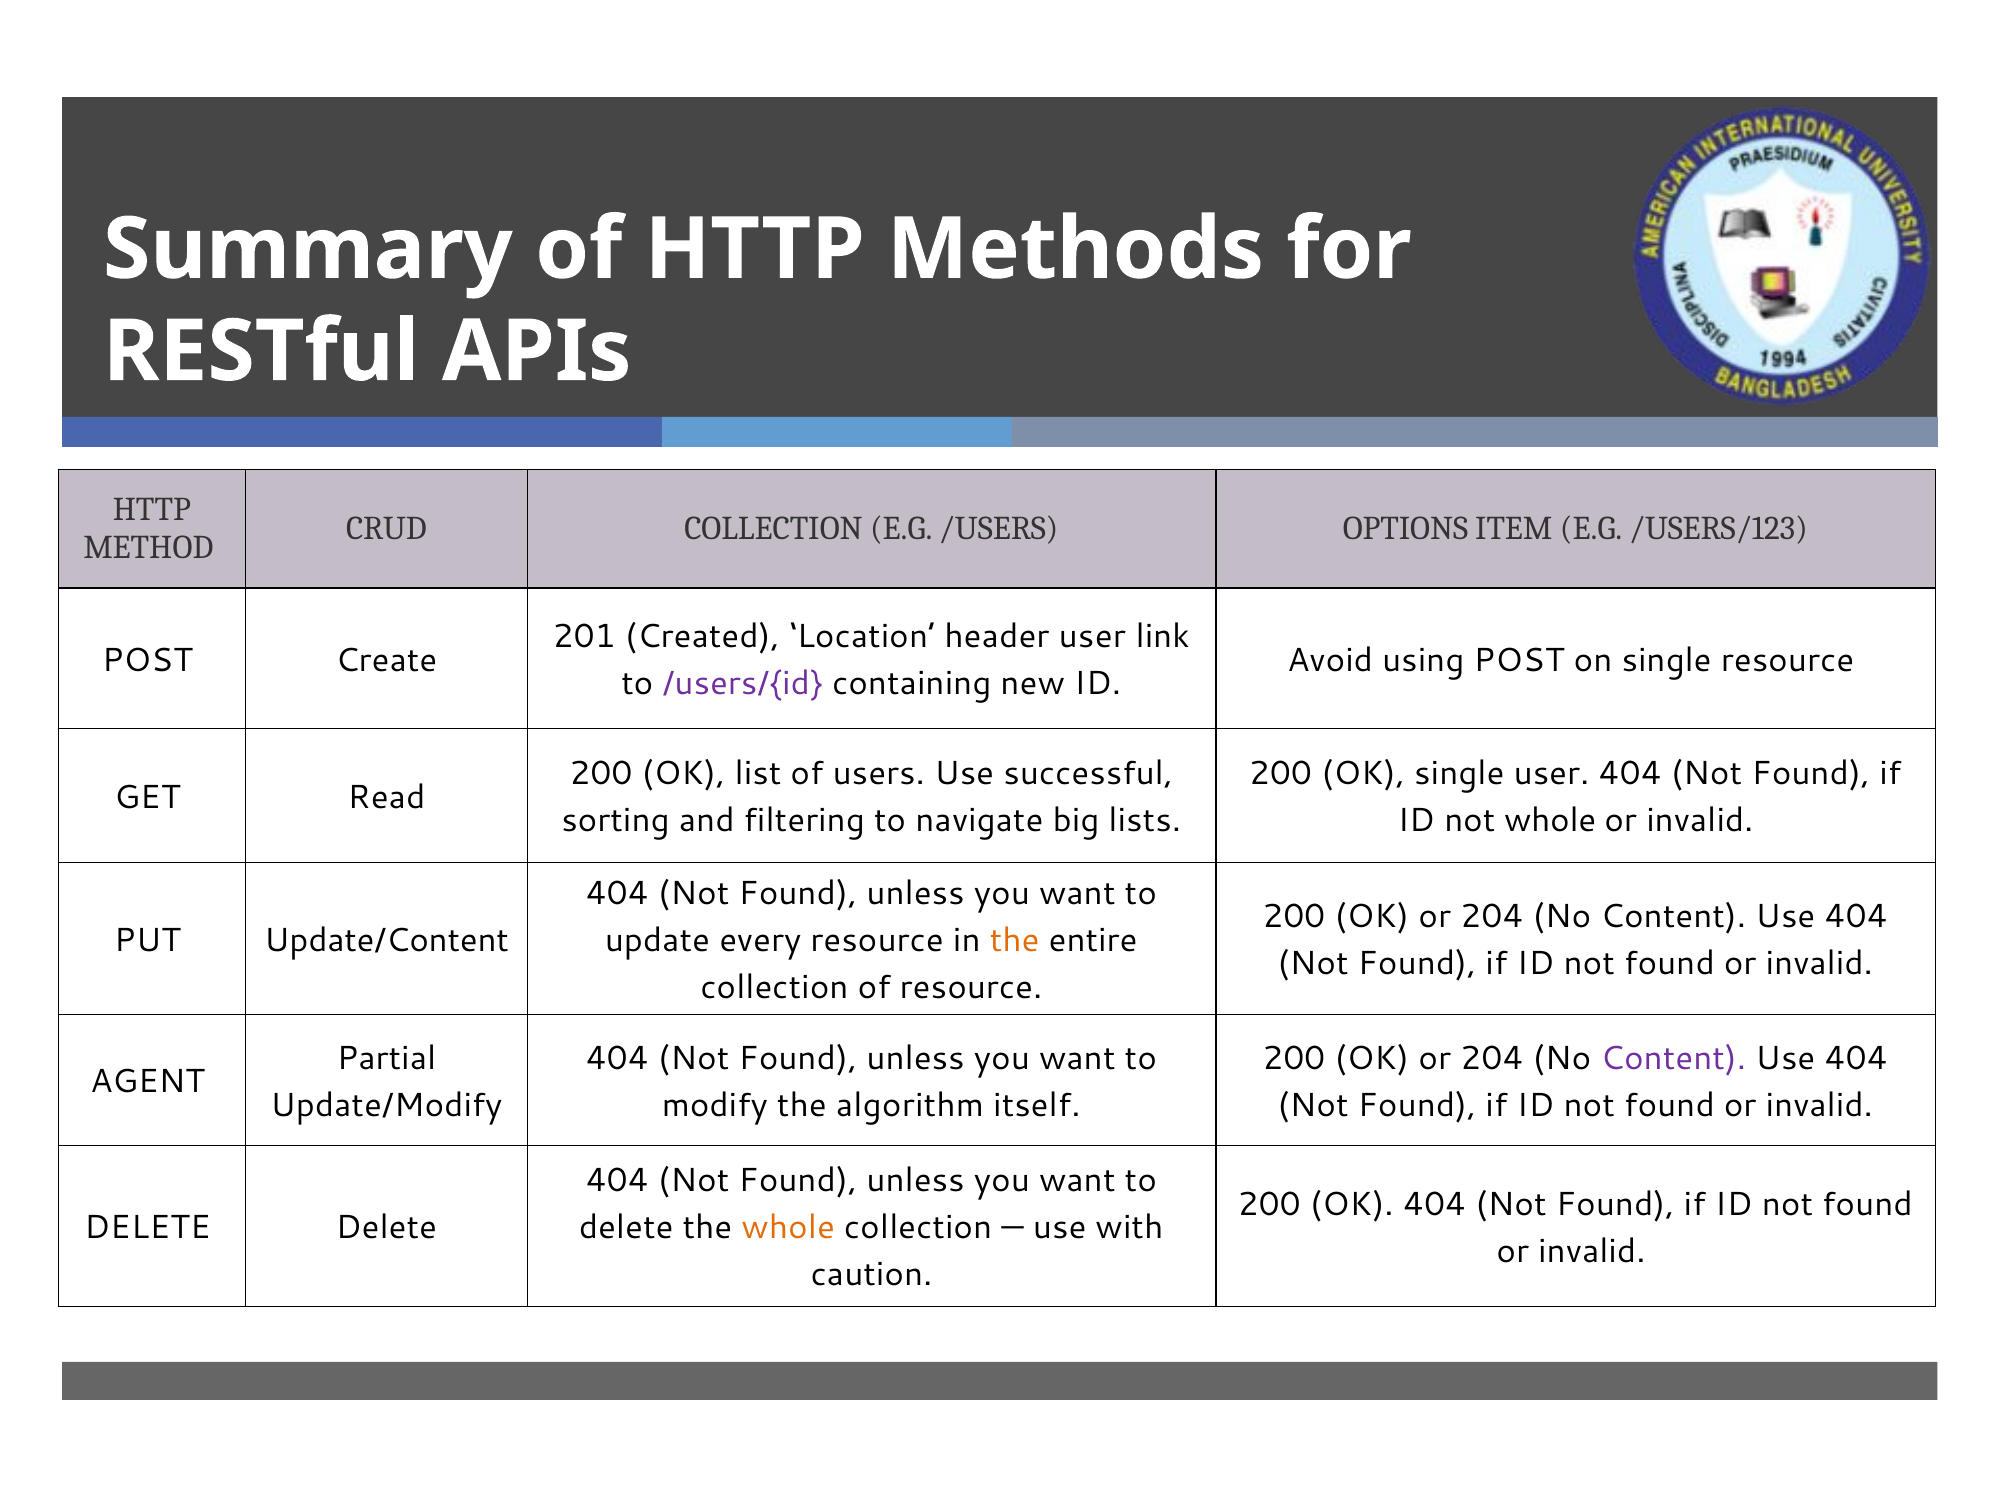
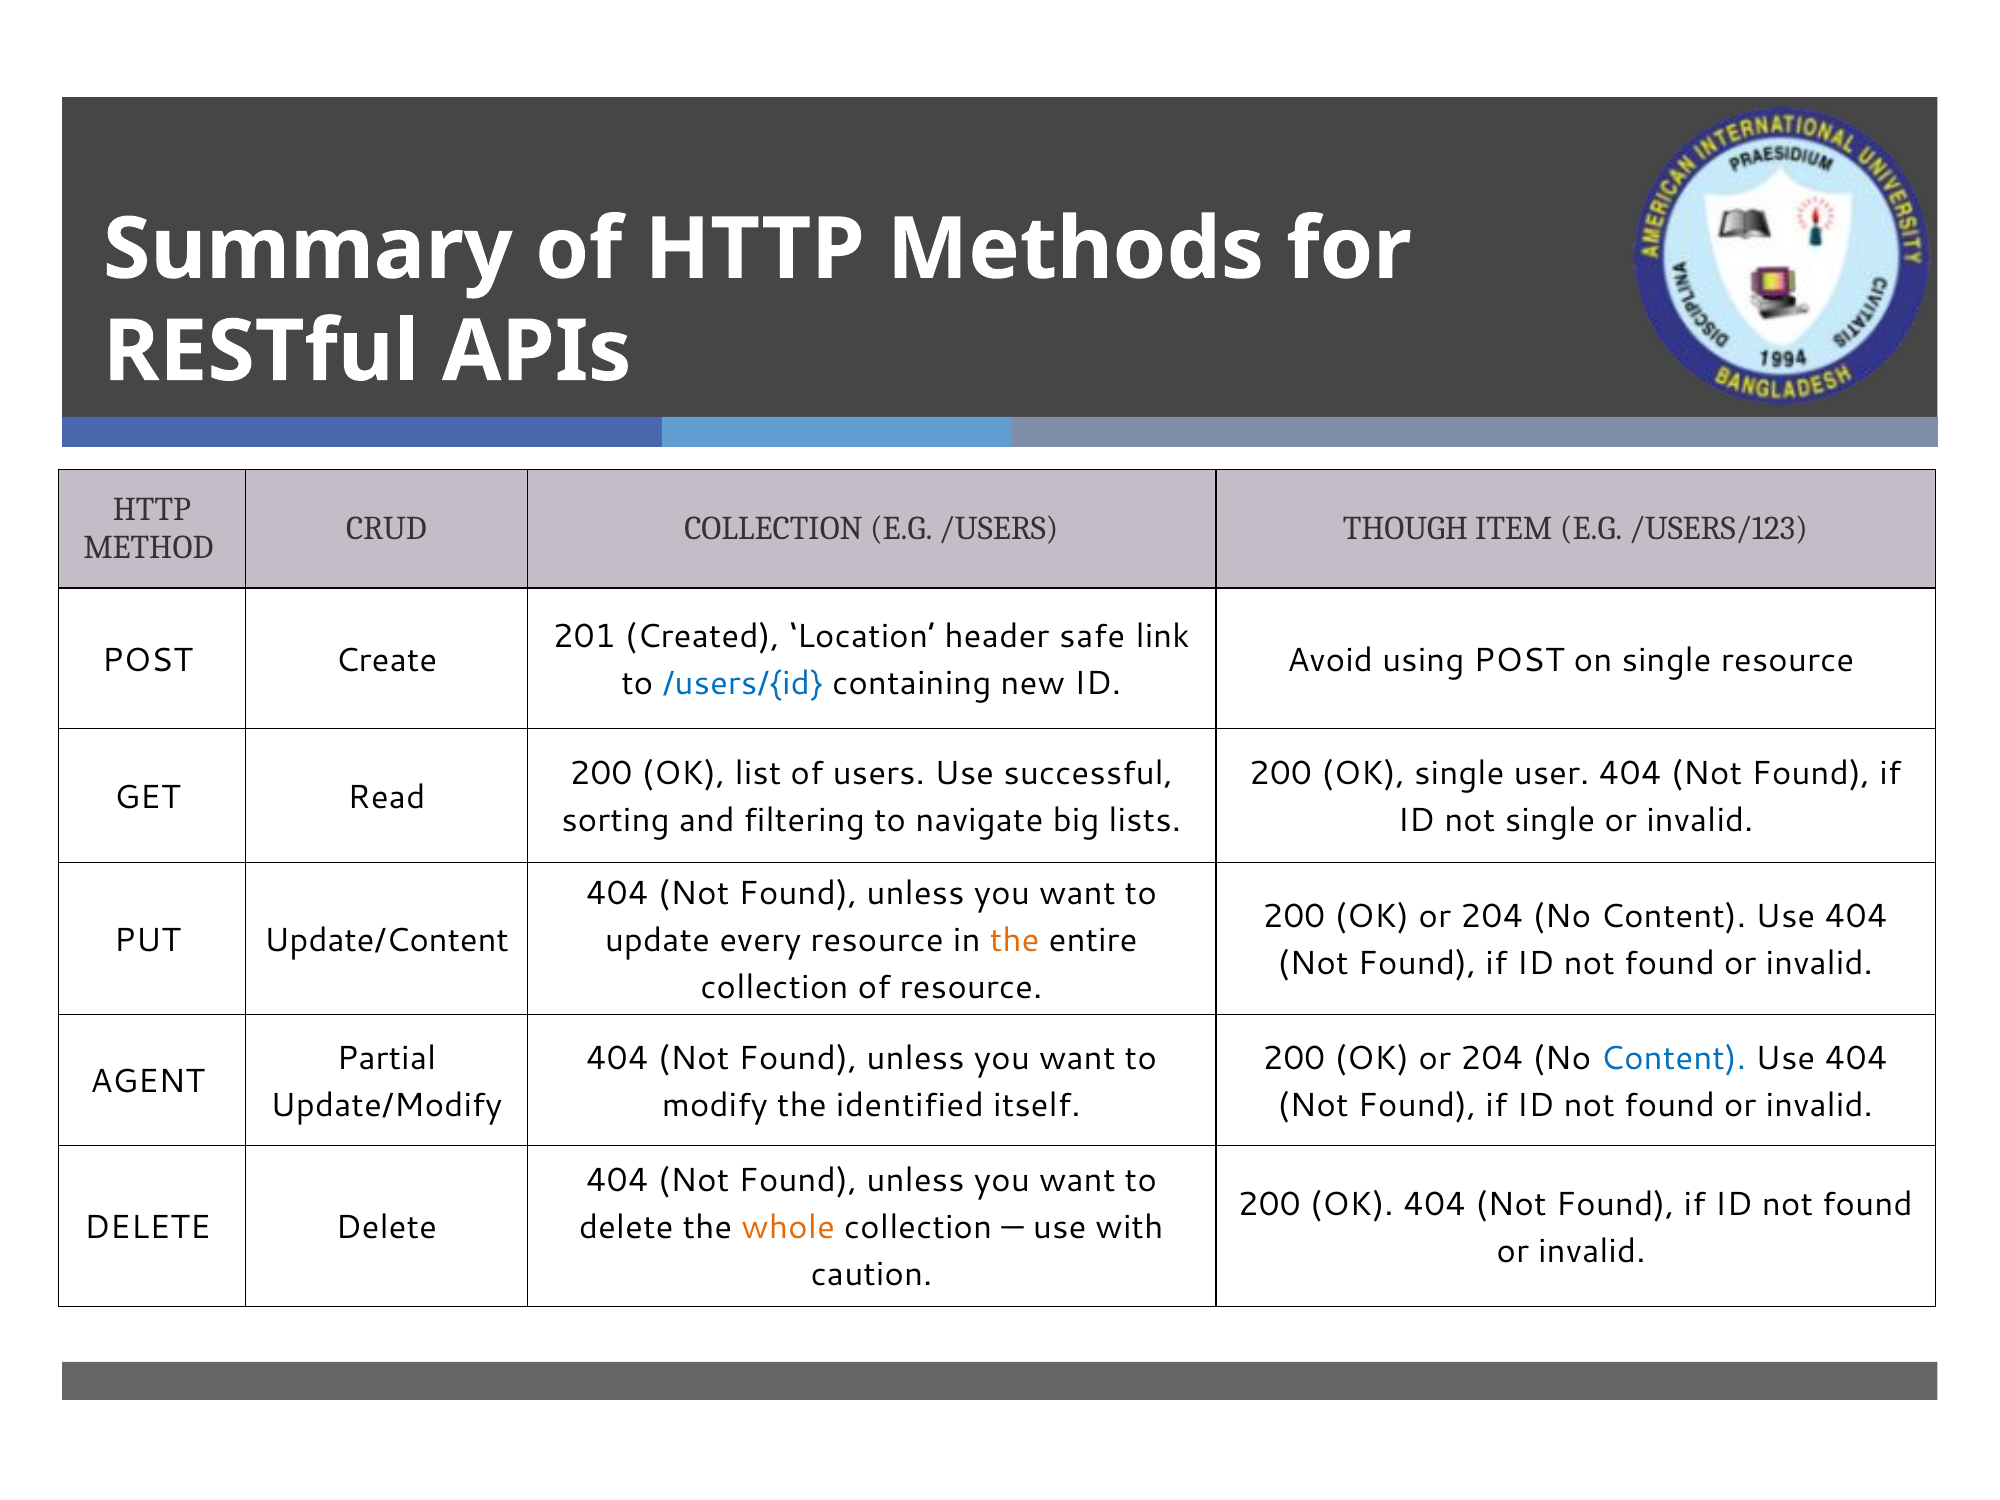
OPTIONS: OPTIONS -> THOUGH
header user: user -> safe
/users/{id colour: purple -> blue
not whole: whole -> single
Content at (1673, 1058) colour: purple -> blue
algorithm: algorithm -> identified
